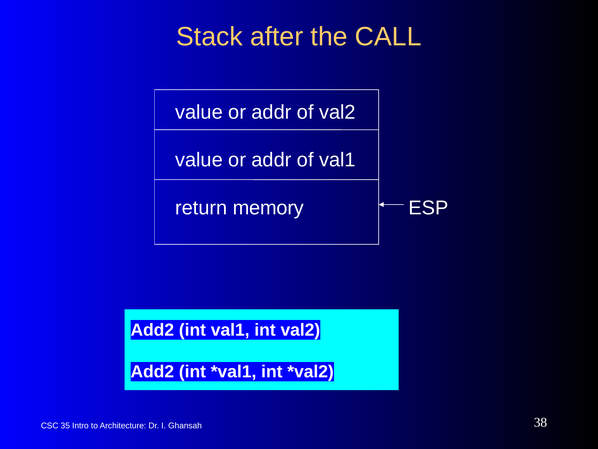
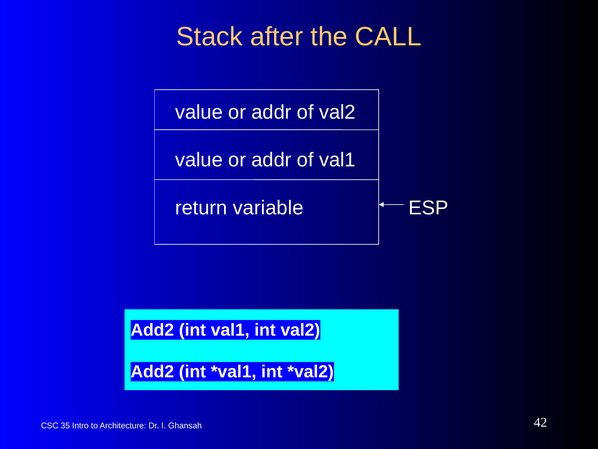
memory: memory -> variable
38: 38 -> 42
